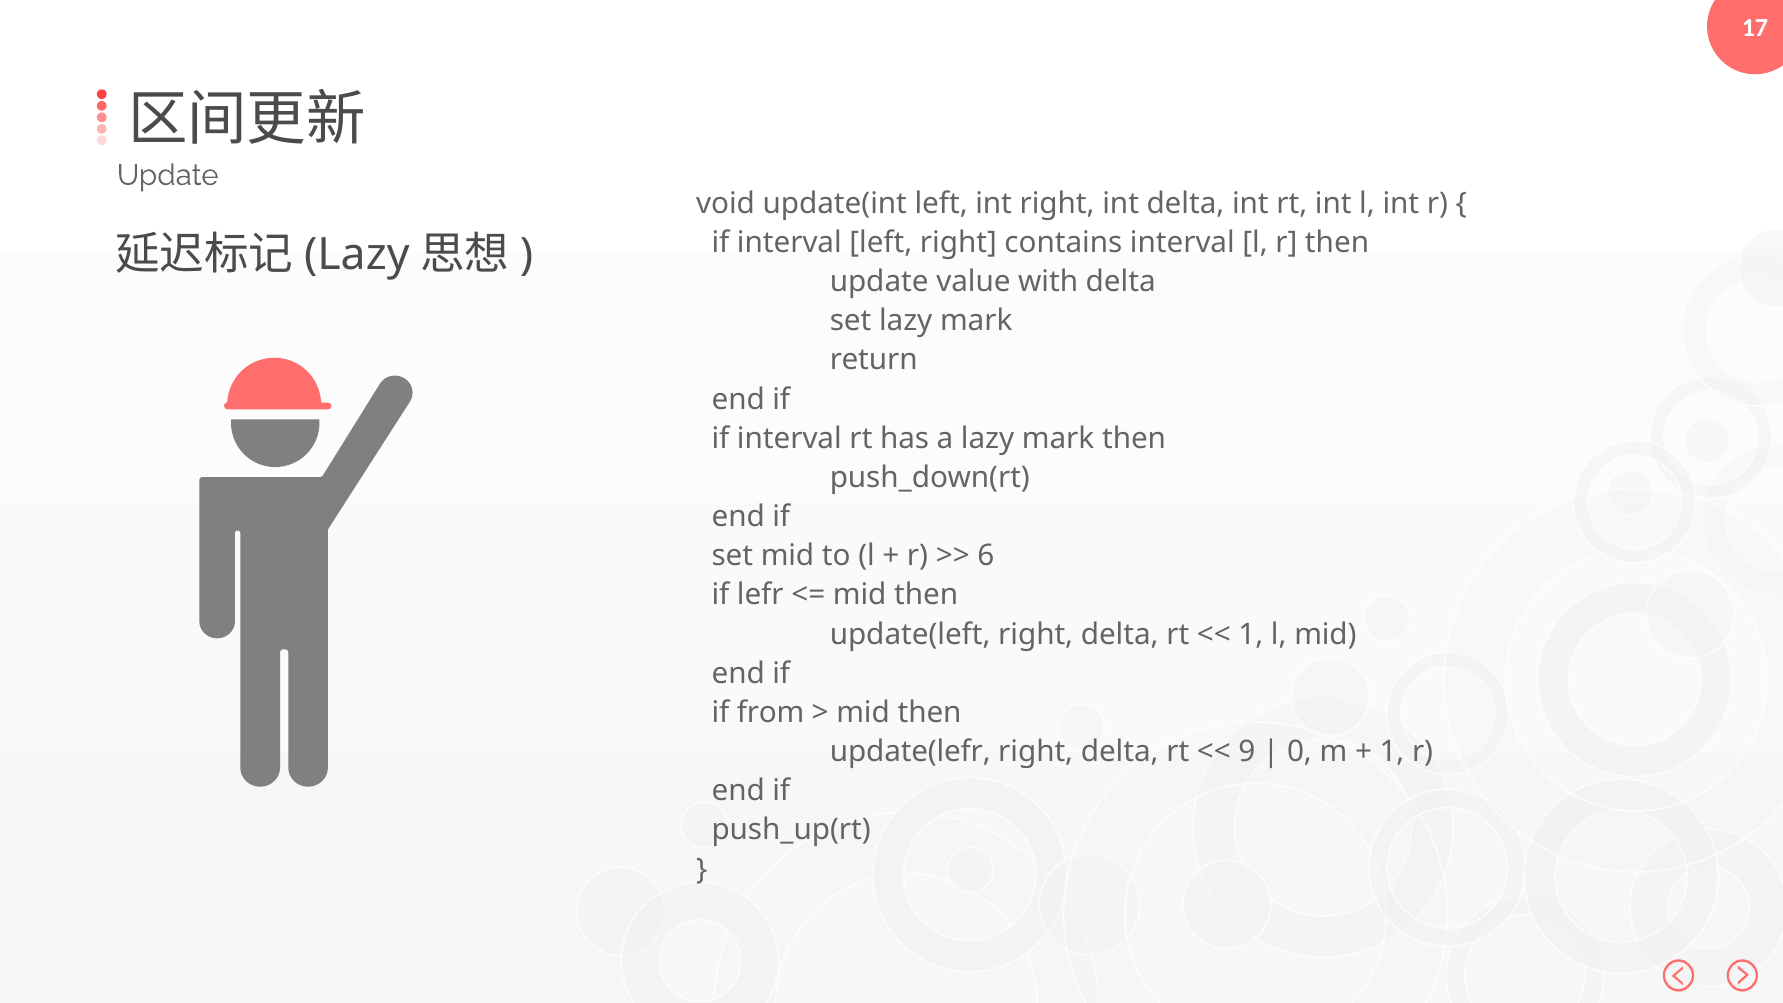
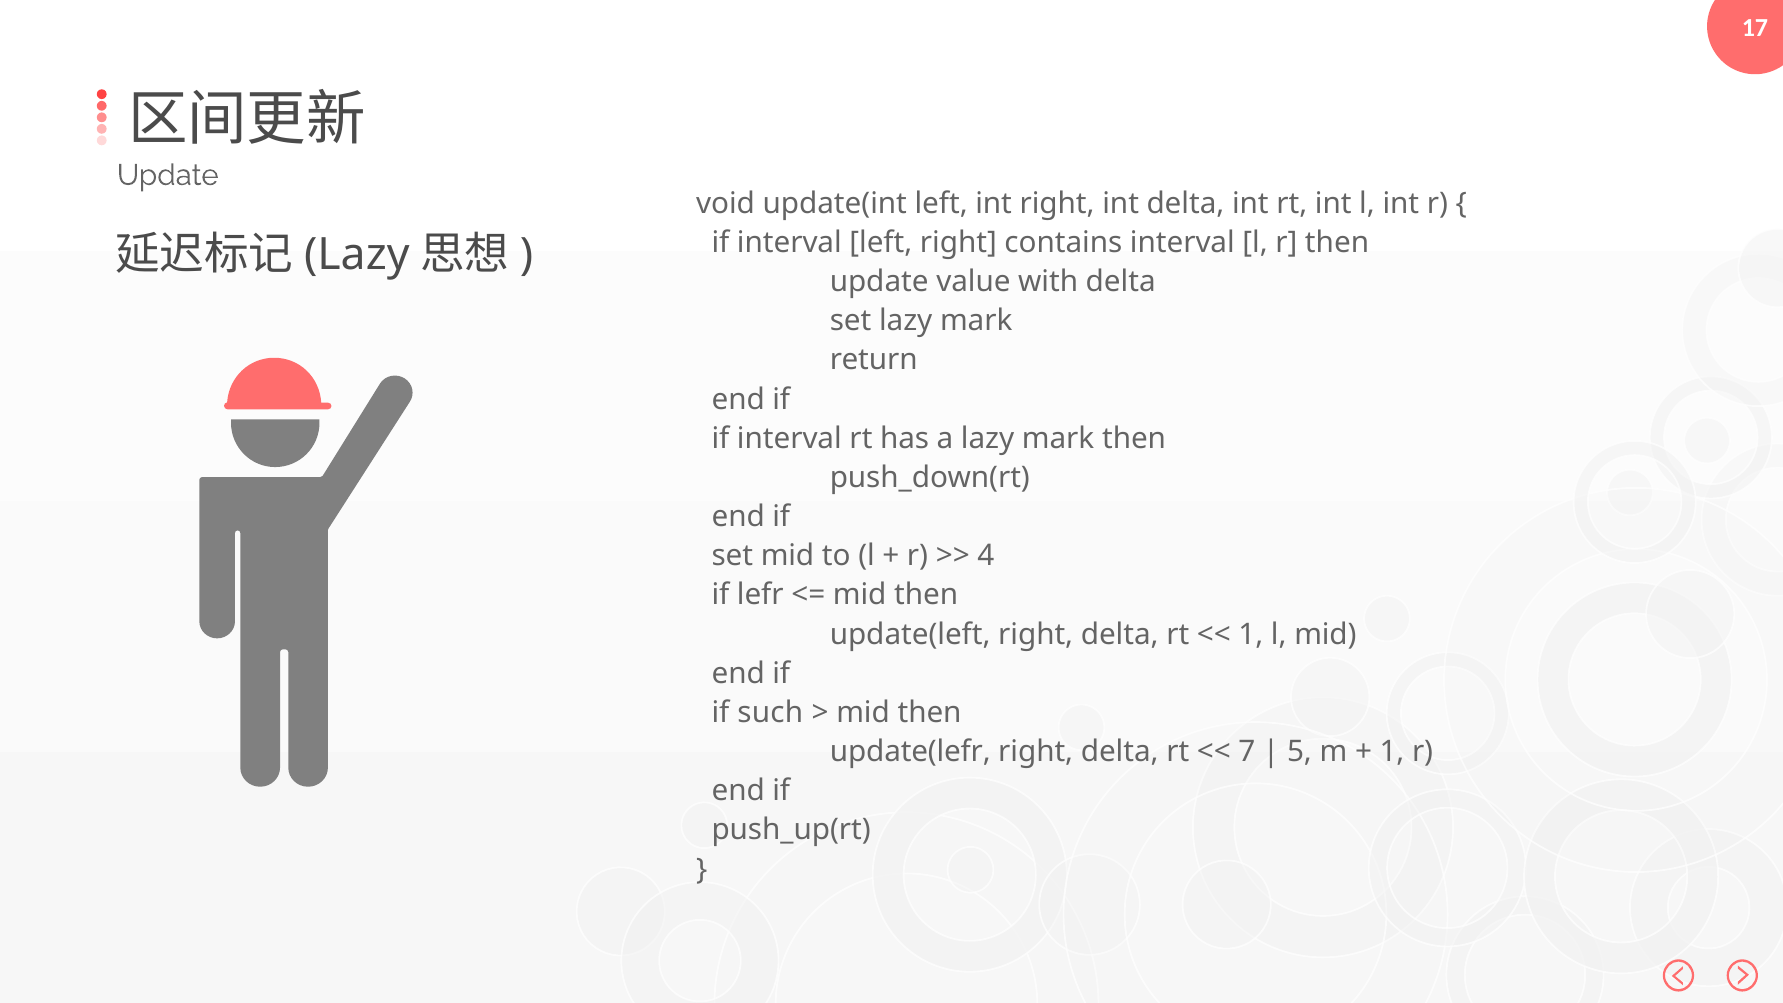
6: 6 -> 4
from: from -> such
9: 9 -> 7
0: 0 -> 5
